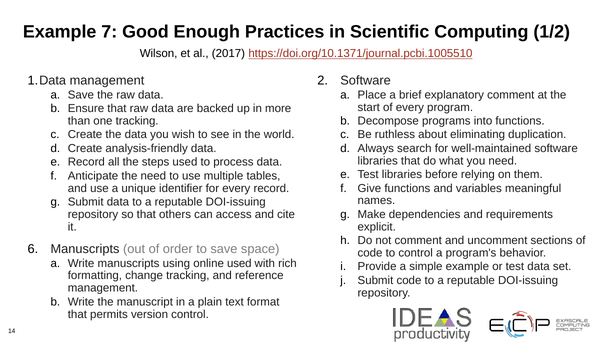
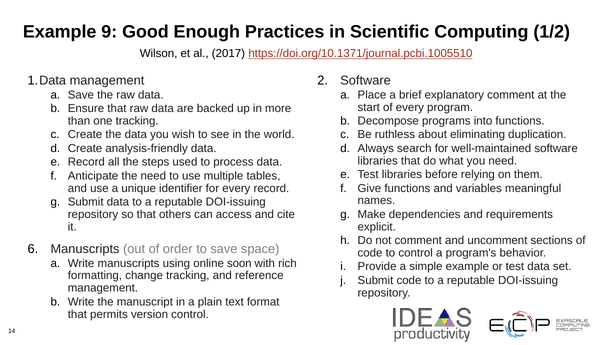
7: 7 -> 9
online used: used -> soon
